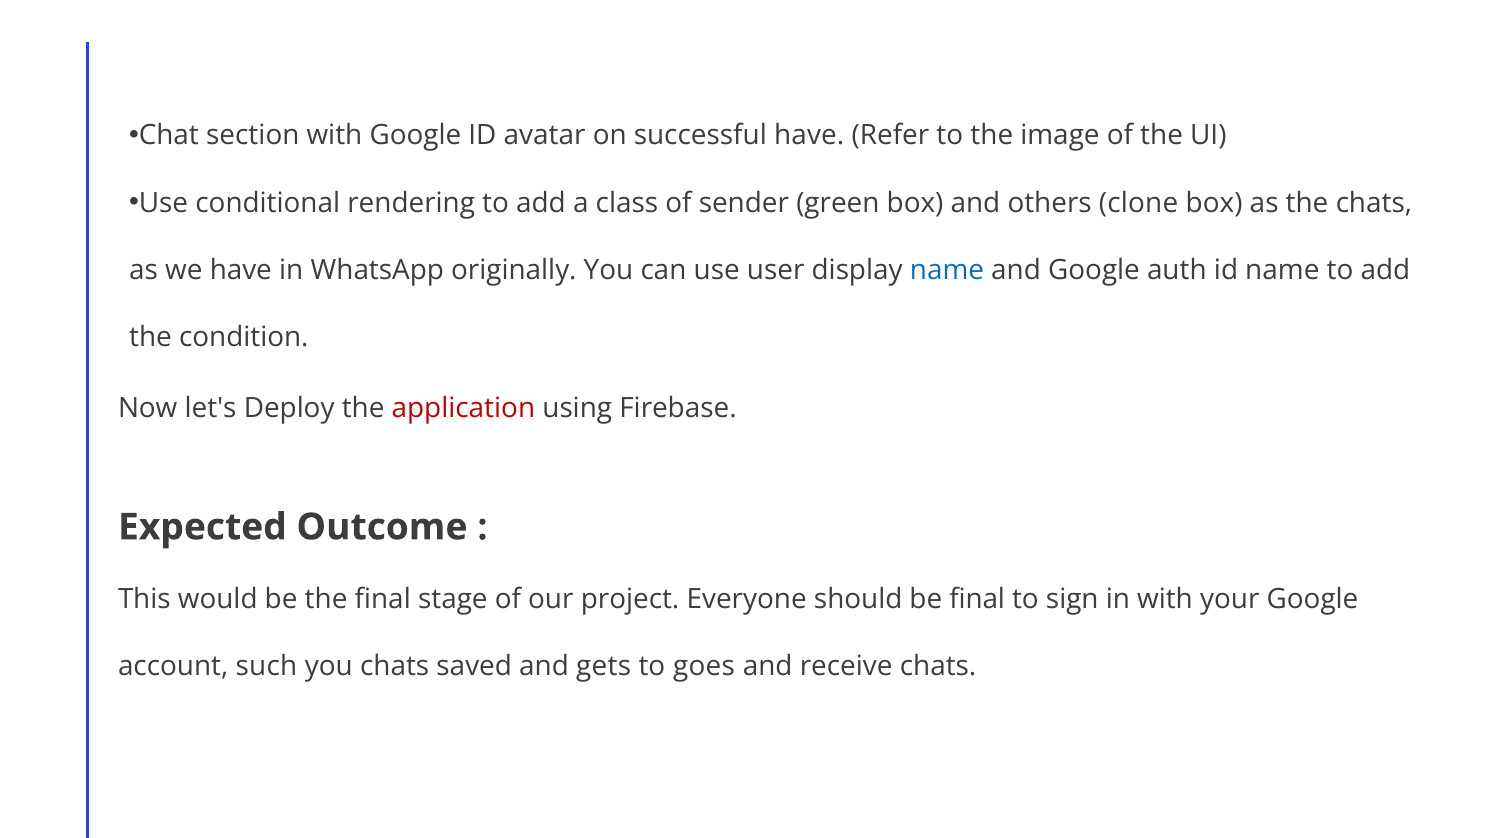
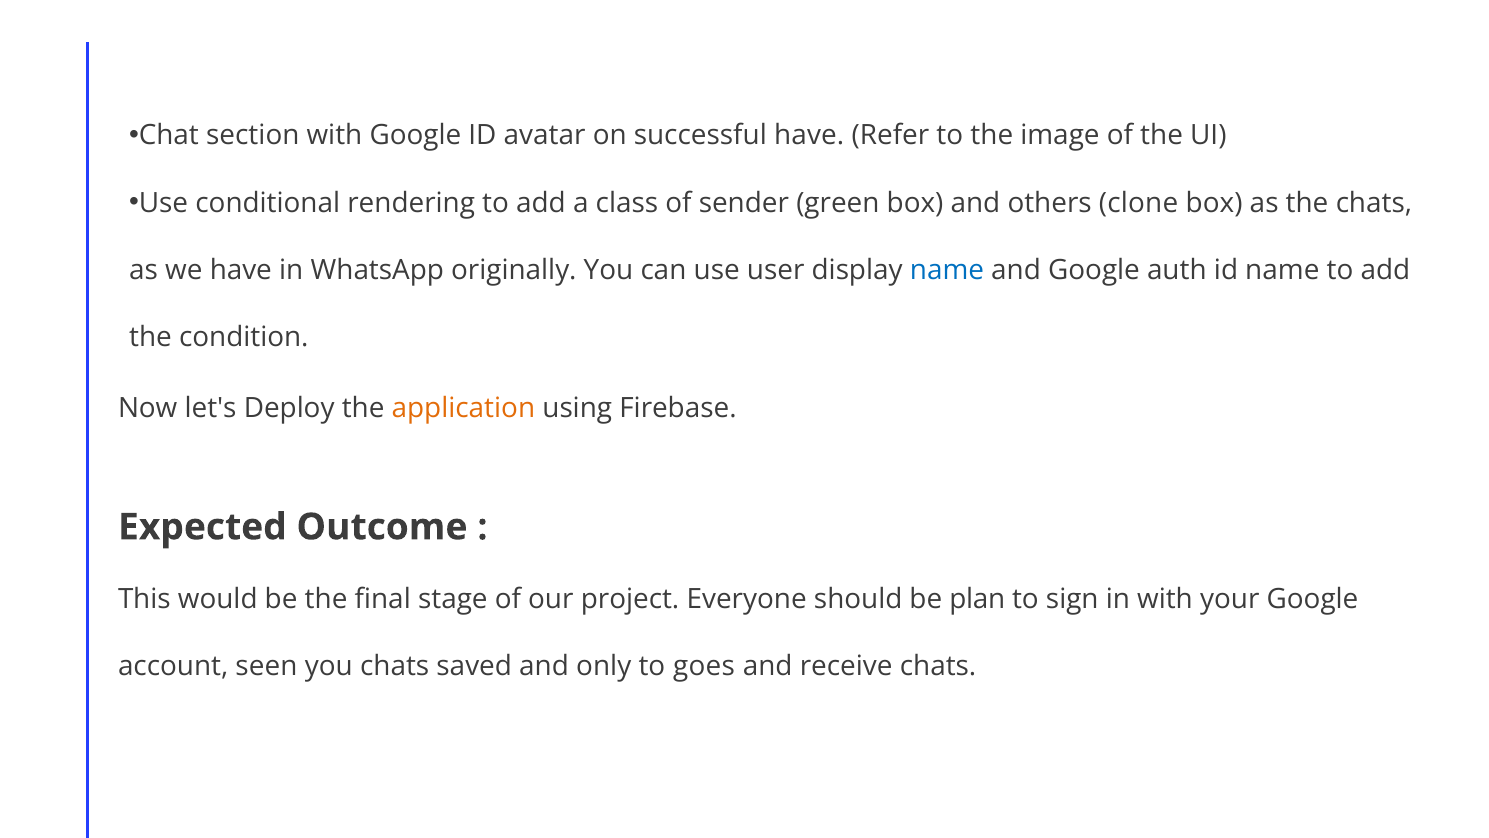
application colour: red -> orange
be final: final -> plan
such: such -> seen
gets: gets -> only
